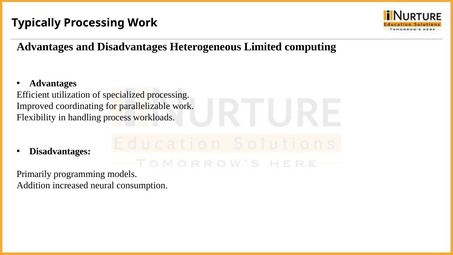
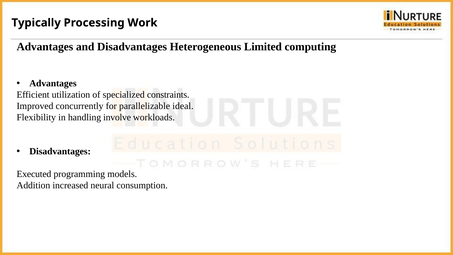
specialized processing: processing -> constraints
coordinating: coordinating -> concurrently
parallelizable work: work -> ideal
process: process -> involve
Primarily: Primarily -> Executed
